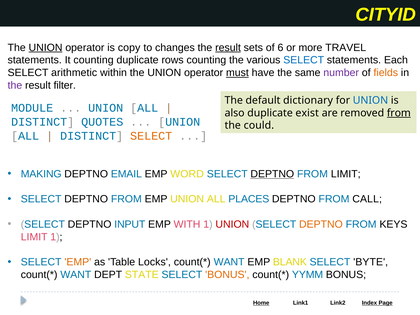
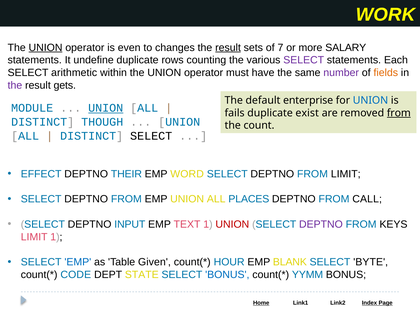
CITYID: CITYID -> WORK
copy: copy -> even
6: 6 -> 7
TRAVEL: TRAVEL -> SALARY
It counting: counting -> undefine
SELECT at (304, 60) colour: blue -> purple
must underline: present -> none
filter: filter -> gets
dictionary: dictionary -> enterprise
UNION at (106, 108) underline: none -> present
also: also -> fails
QUOTES: QUOTES -> THOUGH
could: could -> count
SELECT at (151, 136) colour: orange -> black
MAKING: MAKING -> EFFECT
EMAIL: EMAIL -> THEIR
DEPTNO at (272, 174) underline: present -> none
WITH: WITH -> TEXT
DEPTNO at (321, 224) colour: orange -> purple
EMP at (78, 262) colour: orange -> blue
Locks: Locks -> Given
WANT at (229, 262): WANT -> HOUR
WANT at (76, 275): WANT -> CODE
BONUS at (227, 275) colour: orange -> blue
